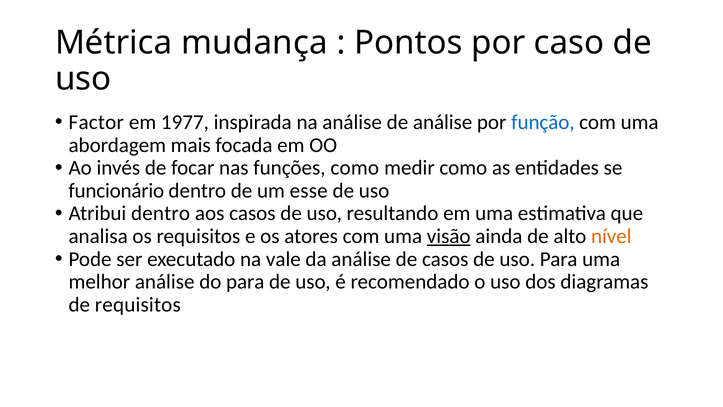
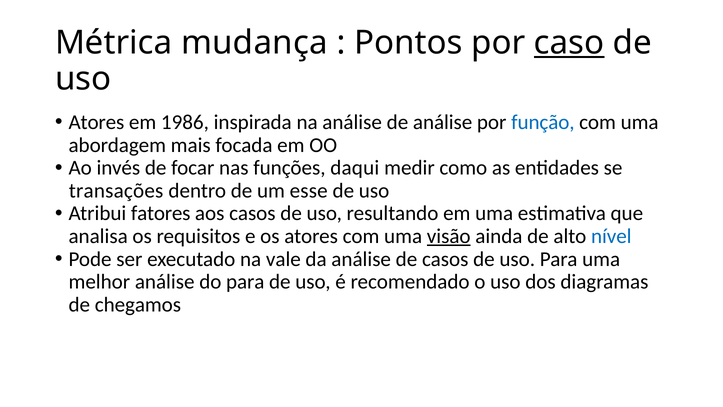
caso underline: none -> present
Factor at (96, 122): Factor -> Atores
1977: 1977 -> 1986
funções como: como -> daqui
funcionário: funcionário -> transações
Atribui dentro: dentro -> fatores
nível colour: orange -> blue
de requisitos: requisitos -> chegamos
